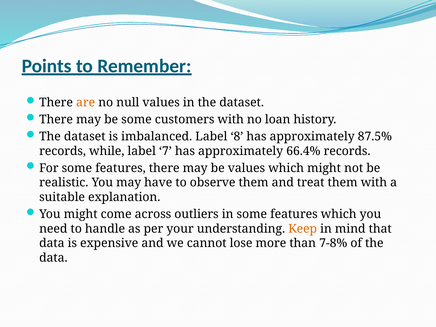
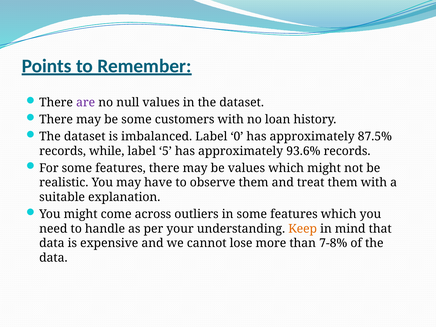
are colour: orange -> purple
8: 8 -> 0
7: 7 -> 5
66.4%: 66.4% -> 93.6%
